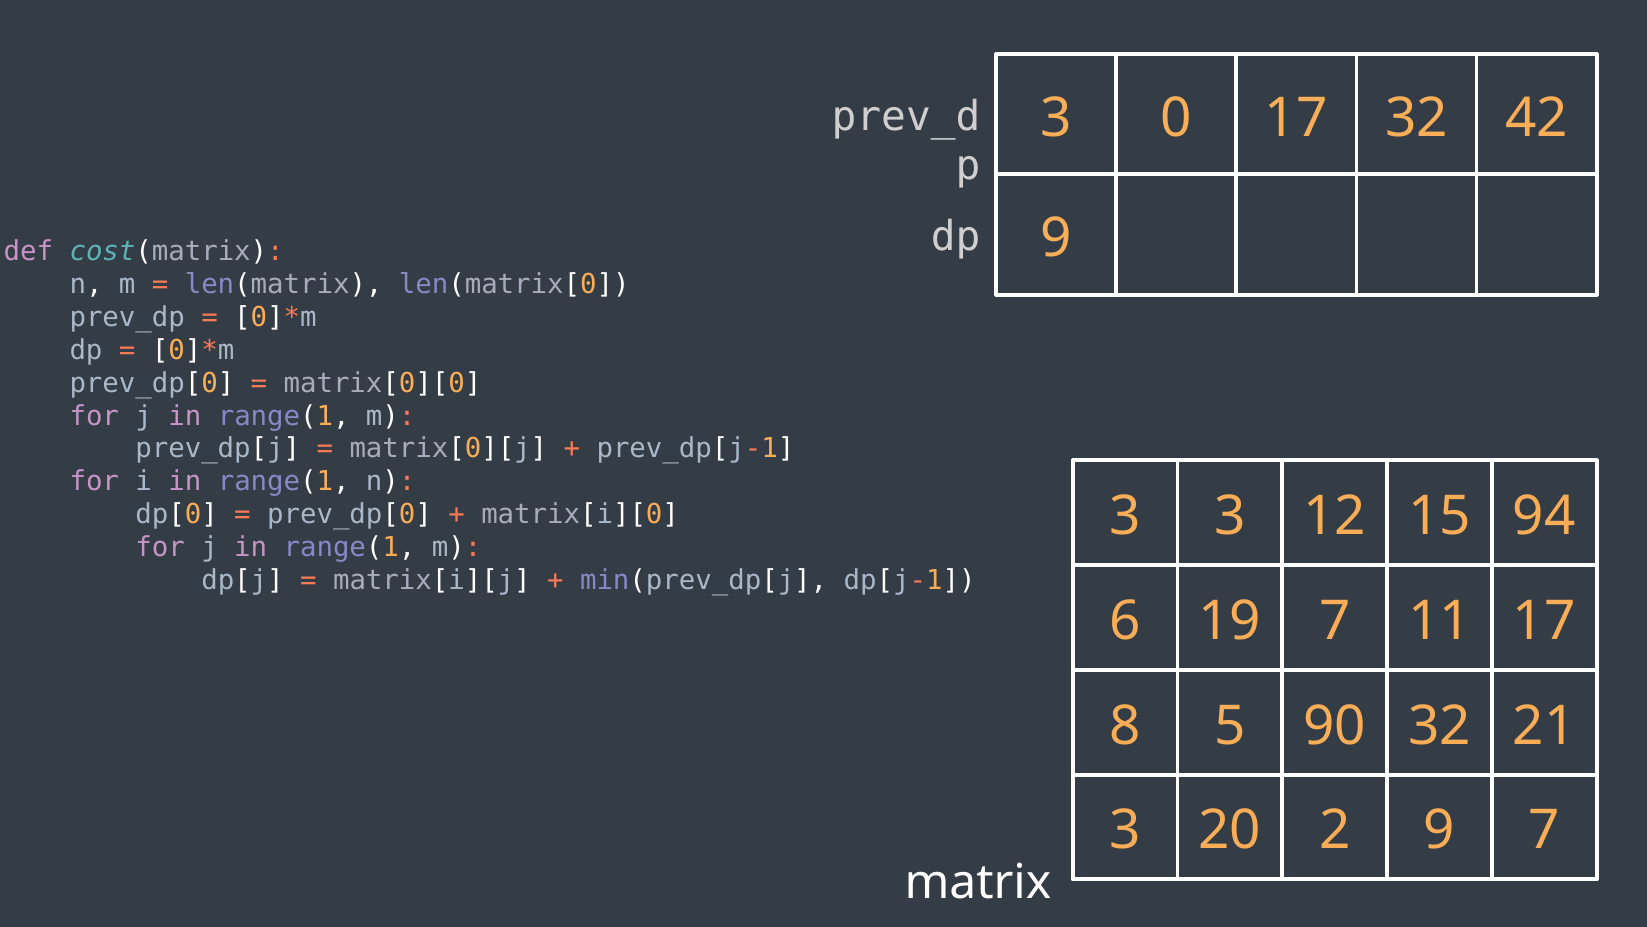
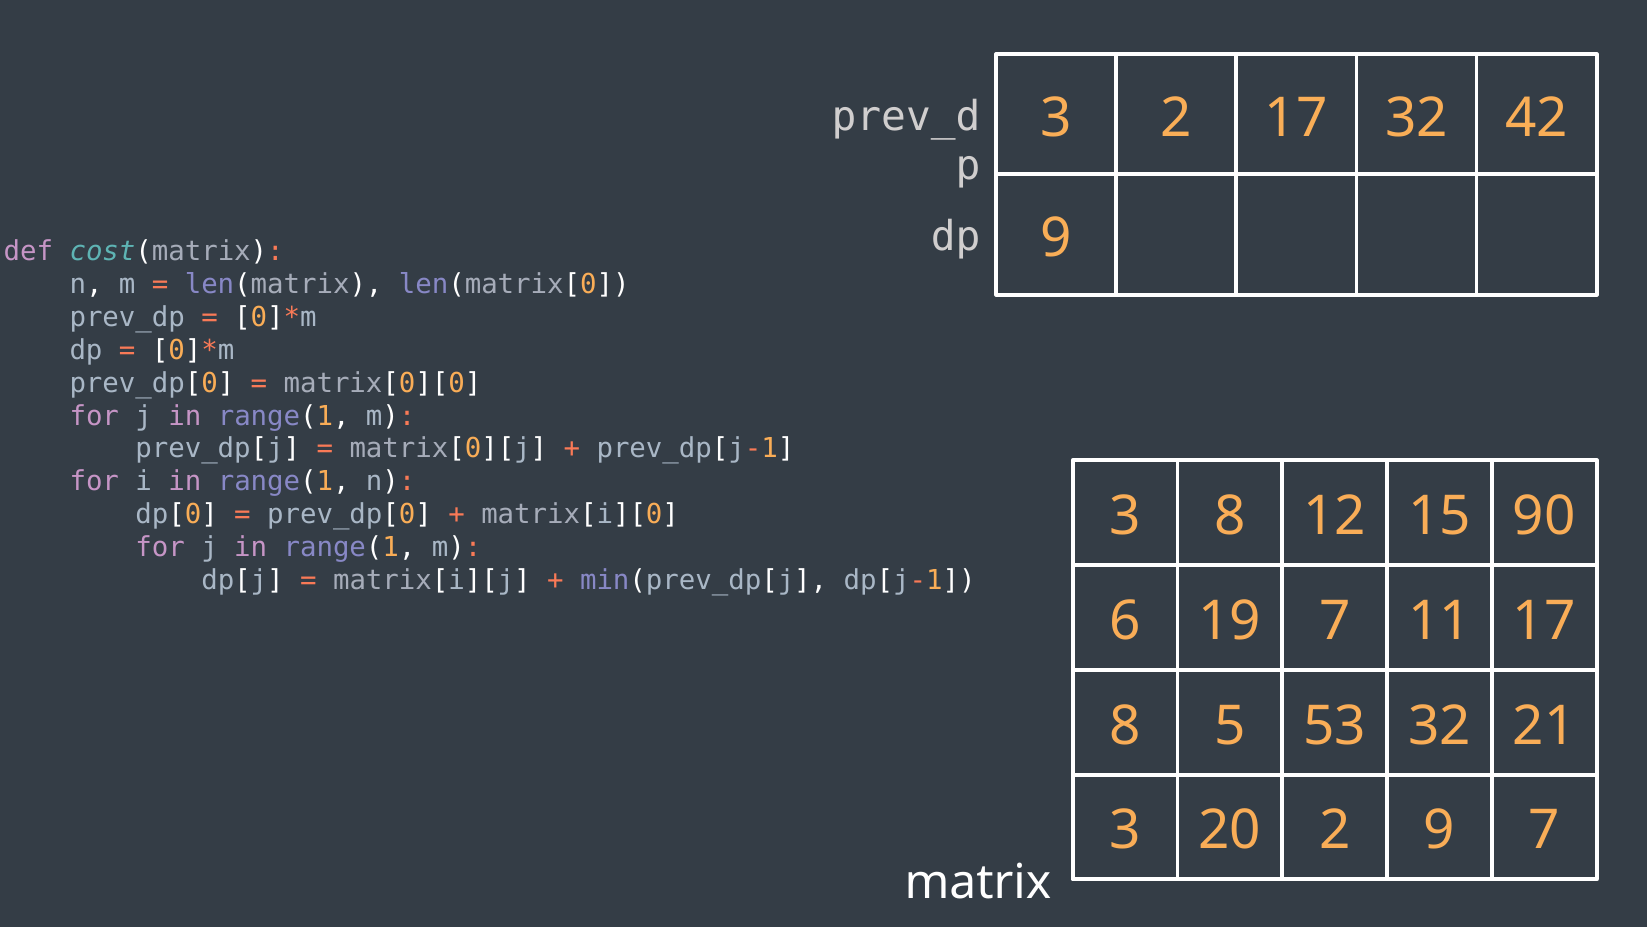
3 0: 0 -> 2
3 3: 3 -> 8
94: 94 -> 90
90: 90 -> 53
